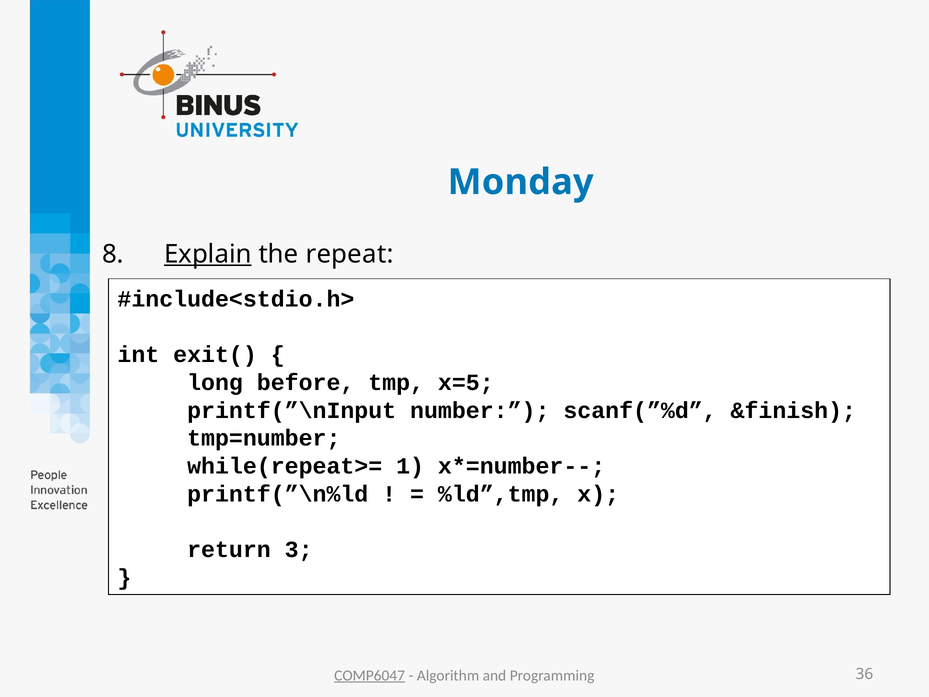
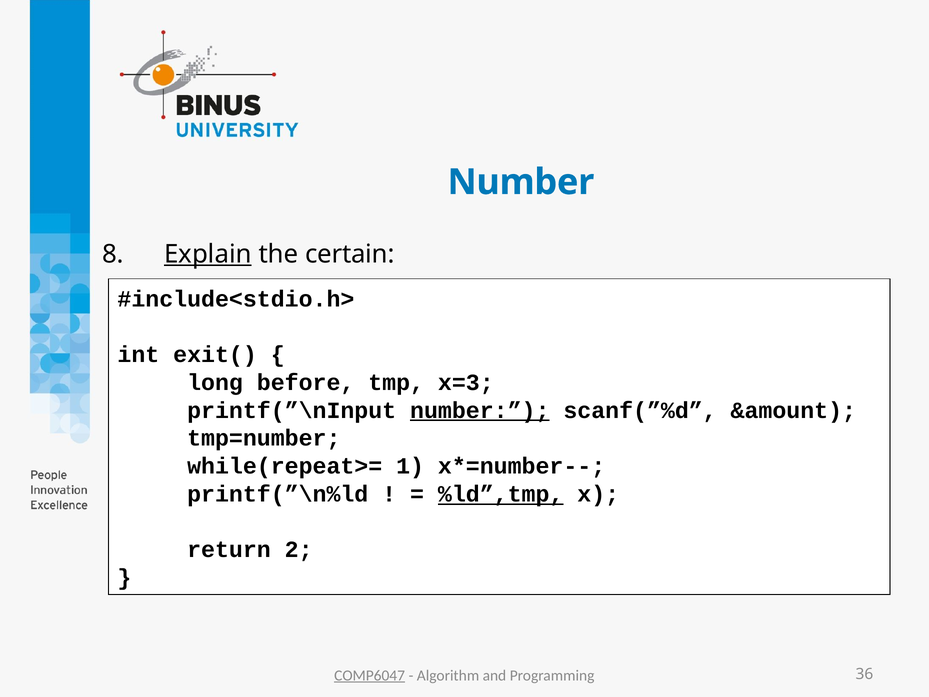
Monday at (521, 182): Monday -> Number
repeat: repeat -> certain
x=5: x=5 -> x=3
number at (480, 410) underline: none -> present
&finish: &finish -> &amount
%ld”,tmp underline: none -> present
3: 3 -> 2
